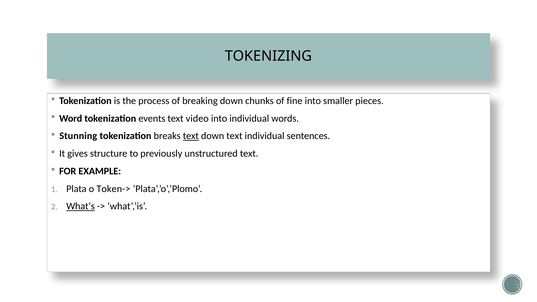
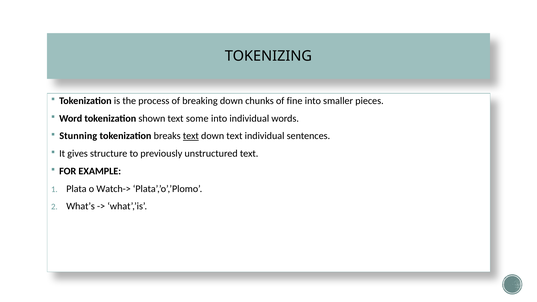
events: events -> shown
video: video -> some
Token->: Token-> -> Watch->
What’s underline: present -> none
